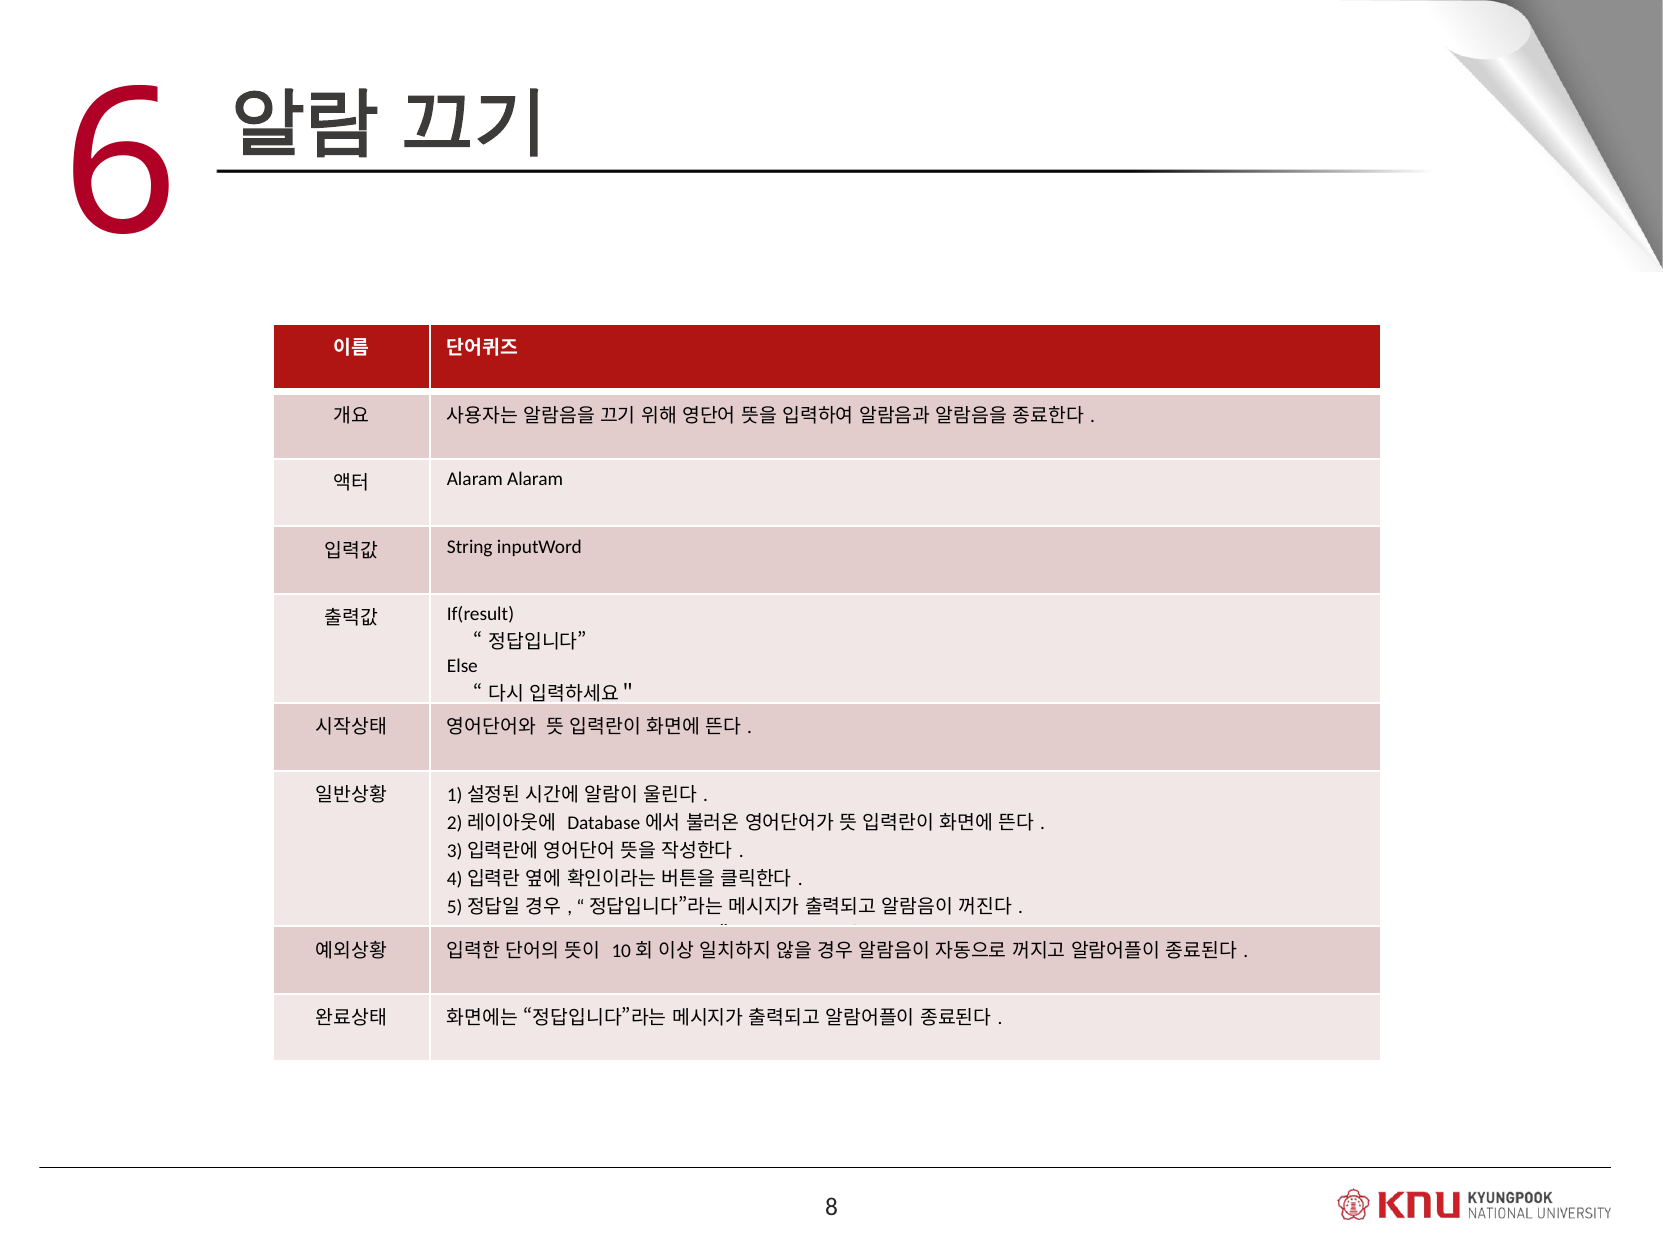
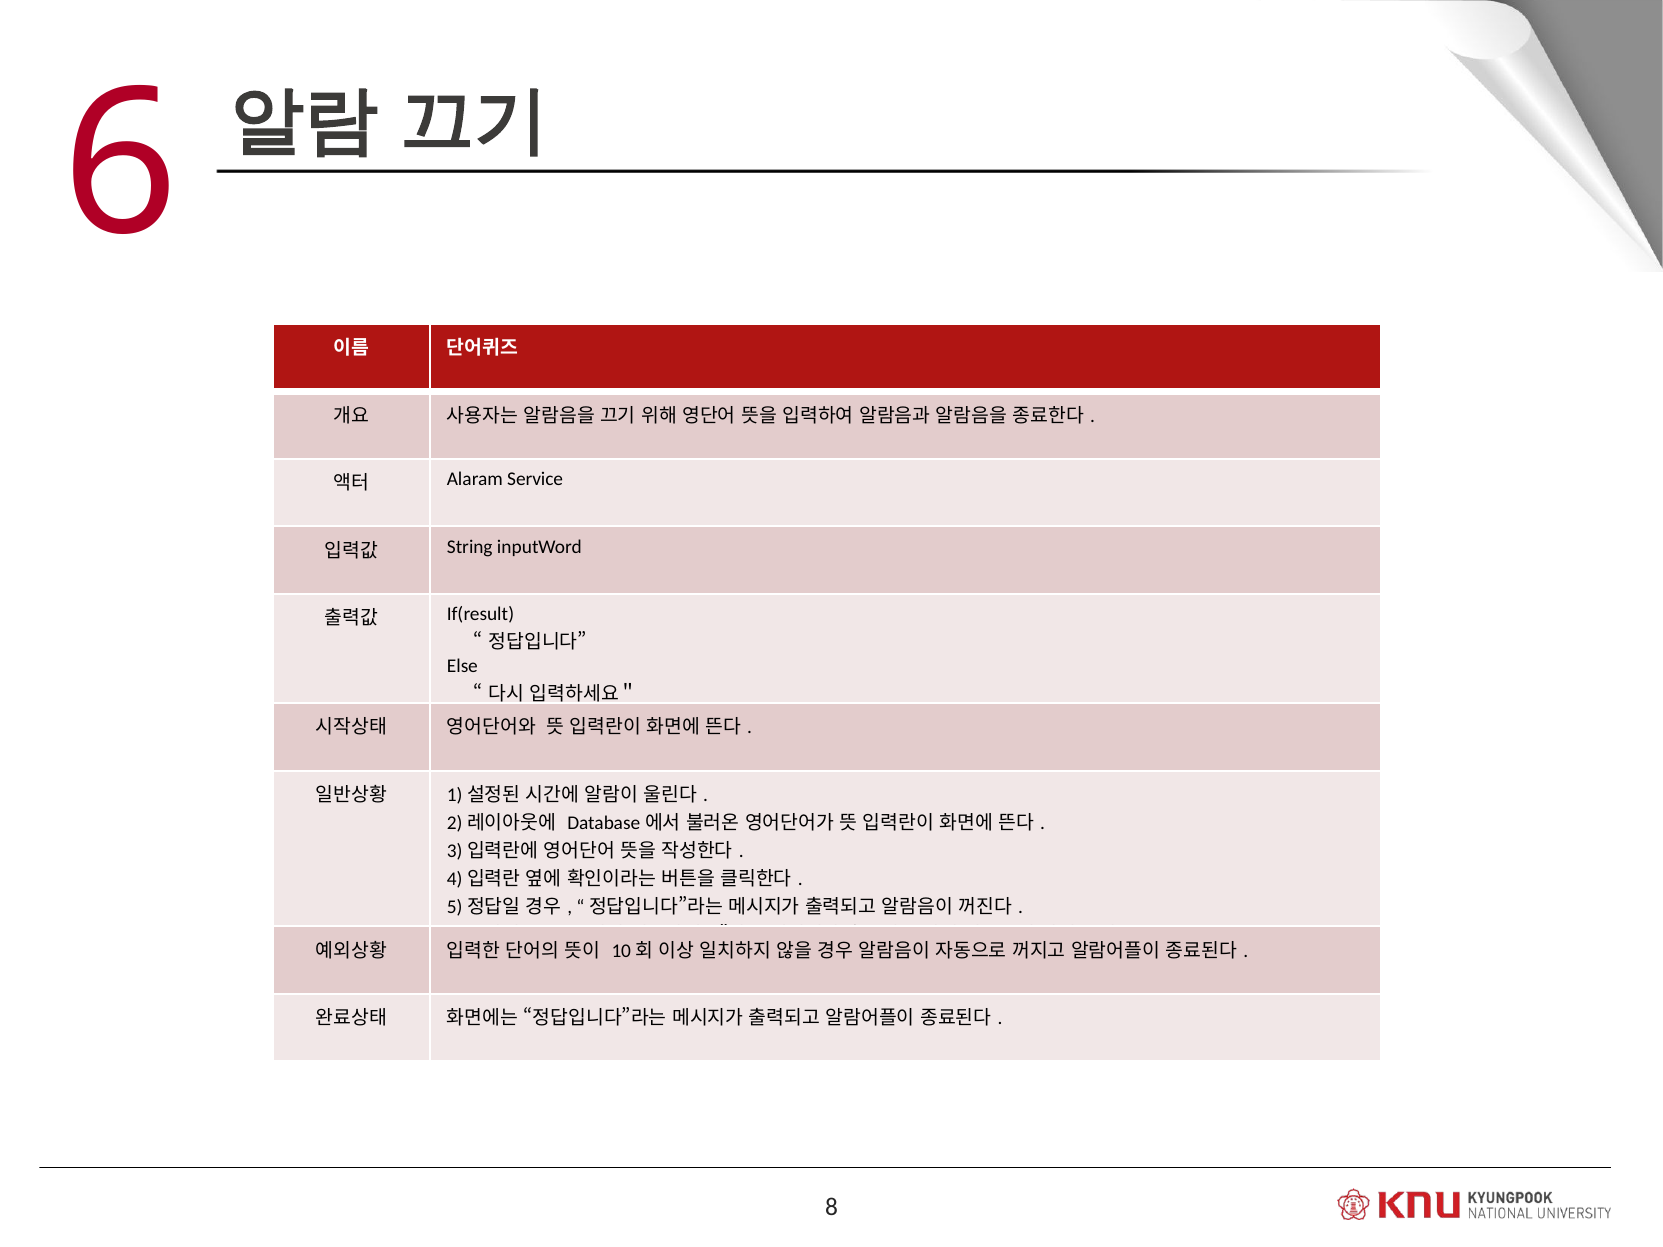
Alaram Alaram: Alaram -> Service
